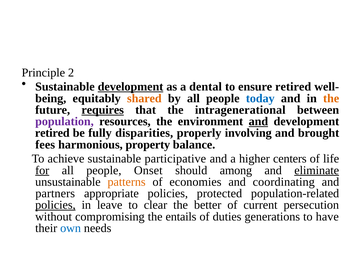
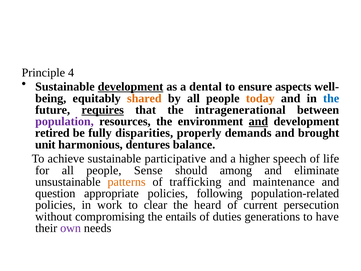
2: 2 -> 4
ensure retired: retired -> aspects
today colour: blue -> orange
the at (331, 98) colour: orange -> blue
involving: involving -> demands
fees: fees -> unit
property: property -> dentures
centers: centers -> speech
for underline: present -> none
Onset: Onset -> Sense
eliminate underline: present -> none
economies: economies -> trafficking
coordinating: coordinating -> maintenance
partners: partners -> question
protected: protected -> following
policies at (55, 205) underline: present -> none
leave: leave -> work
better: better -> heard
own colour: blue -> purple
